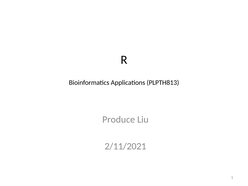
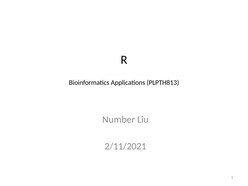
Produce: Produce -> Number
